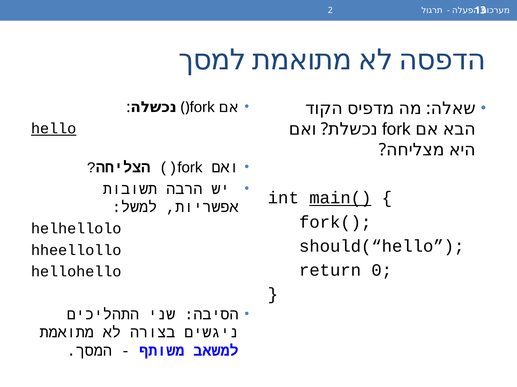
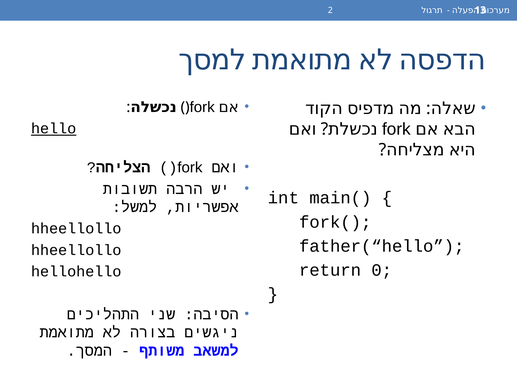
main( underline: present -> none
helhellolo at (76, 229): helhellolo -> hheellollo
should(“hello: should(“hello -> father(“hello
